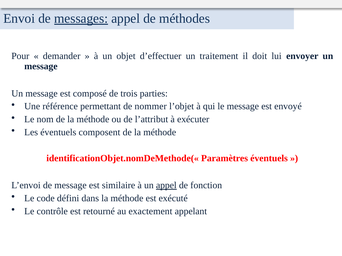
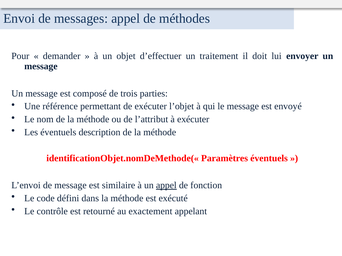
messages underline: present -> none
de nommer: nommer -> exécuter
composent: composent -> description
